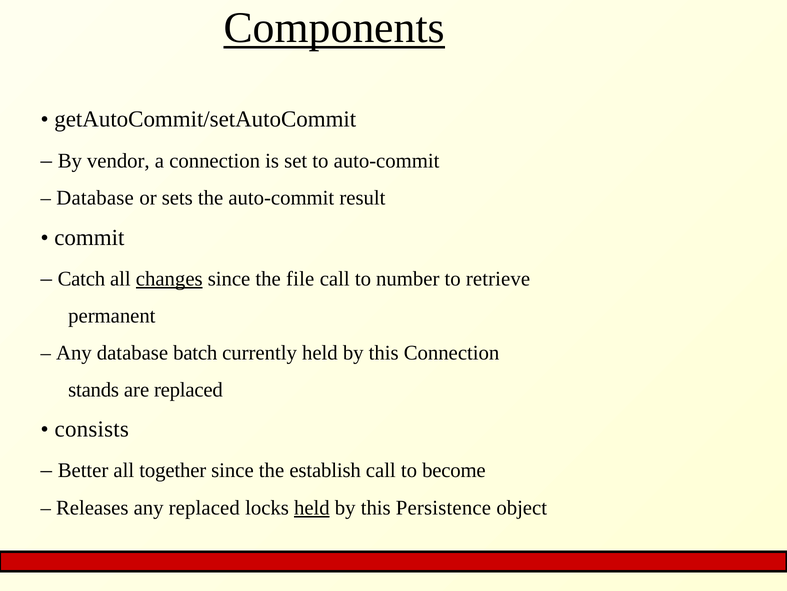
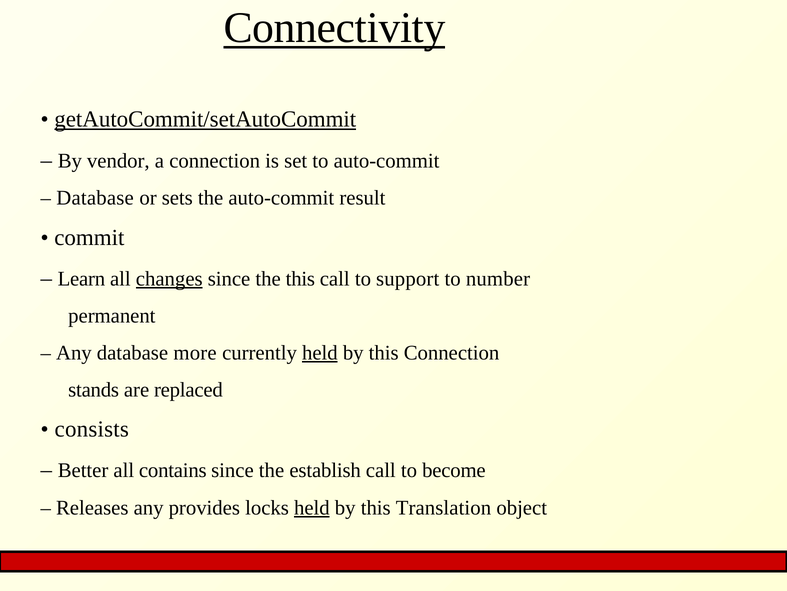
Components: Components -> Connectivity
getAutoCommit/setAutoCommit underline: none -> present
Catch: Catch -> Learn
the file: file -> this
number: number -> support
retrieve: retrieve -> number
batch: batch -> more
held at (320, 352) underline: none -> present
together: together -> contains
any replaced: replaced -> provides
Persistence: Persistence -> Translation
